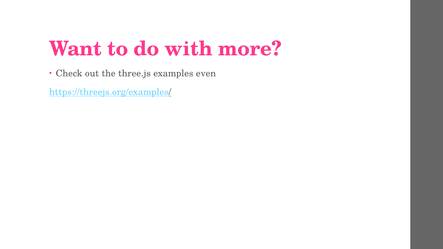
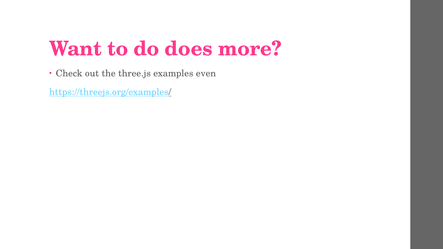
with: with -> does
